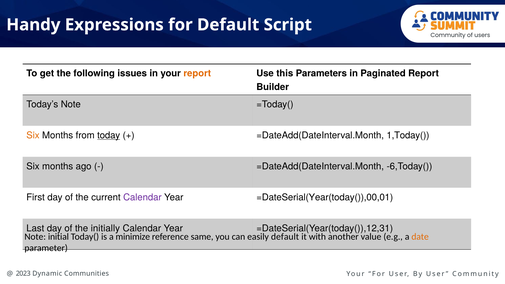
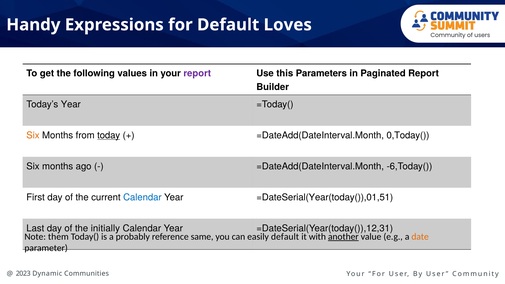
Script: Script -> Loves
issues: issues -> values
report at (197, 73) colour: orange -> purple
Today’s Note: Note -> Year
1,Today(: 1,Today( -> 0,Today(
Calendar at (142, 197) colour: purple -> blue
=DateSerial(Year(today()),00,01: =DateSerial(Year(today()),00,01 -> =DateSerial(Year(today()),01,51
initial: initial -> them
minimize: minimize -> probably
another underline: none -> present
